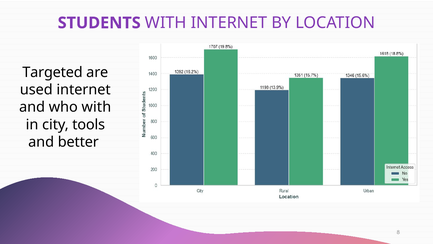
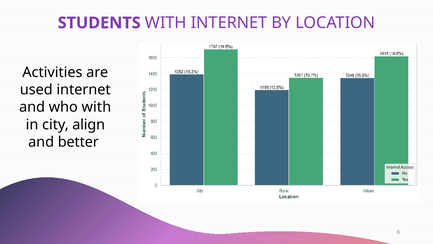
Targeted: Targeted -> Activities
tools: tools -> align
